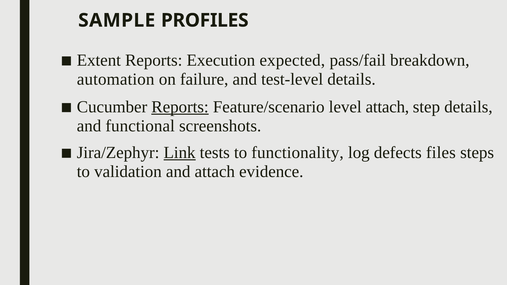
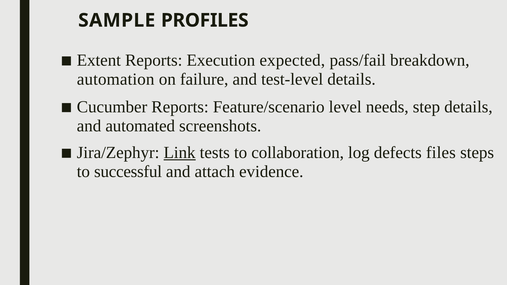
Reports at (180, 107) underline: present -> none
level attach: attach -> needs
functional: functional -> automated
functionality: functionality -> collaboration
validation: validation -> successful
